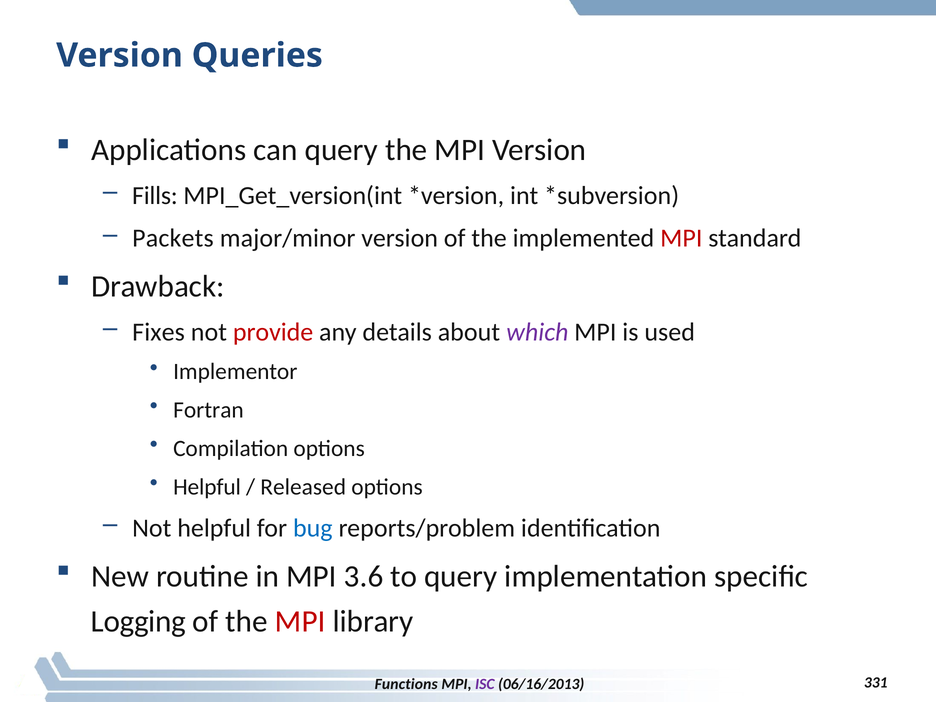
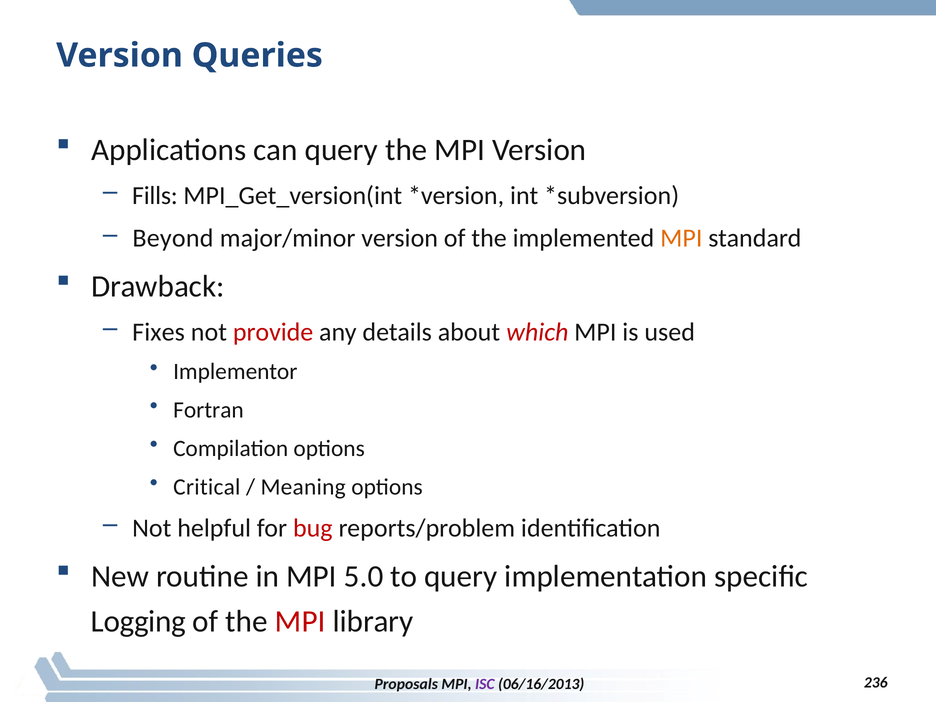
Packets: Packets -> Beyond
MPI at (681, 238) colour: red -> orange
which colour: purple -> red
Helpful at (207, 487): Helpful -> Critical
Released: Released -> Meaning
bug colour: blue -> red
3.6: 3.6 -> 5.0
Functions: Functions -> Proposals
331: 331 -> 236
